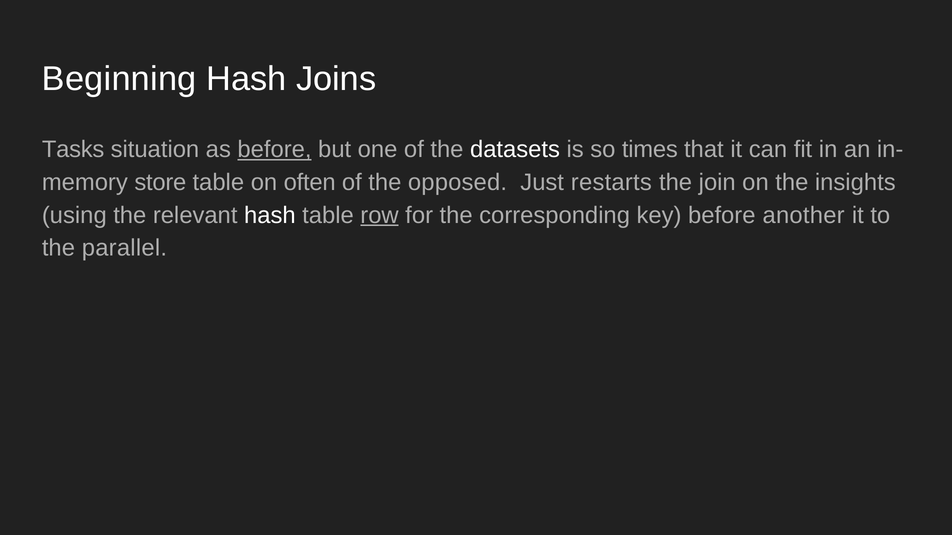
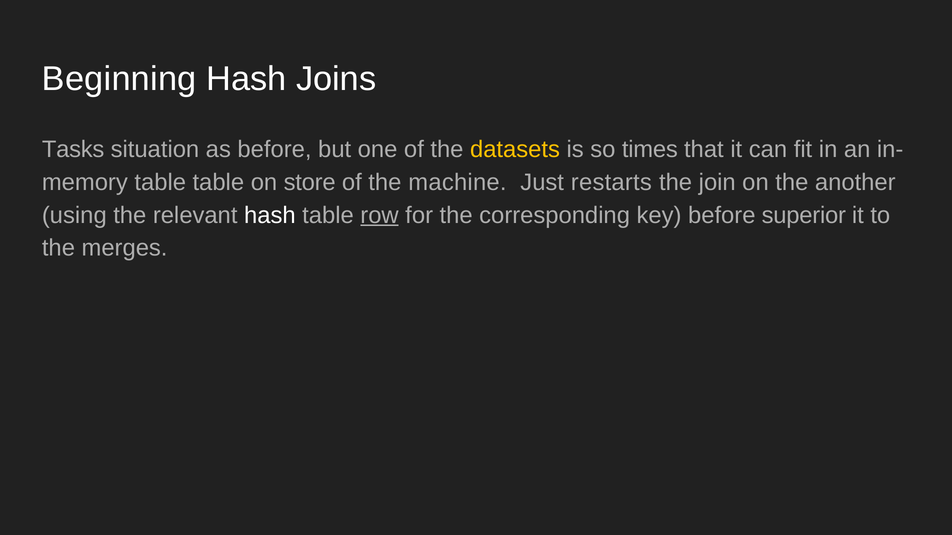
before at (274, 150) underline: present -> none
datasets colour: white -> yellow
store at (160, 183): store -> table
often: often -> store
opposed: opposed -> machine
insights: insights -> another
another: another -> superior
parallel: parallel -> merges
